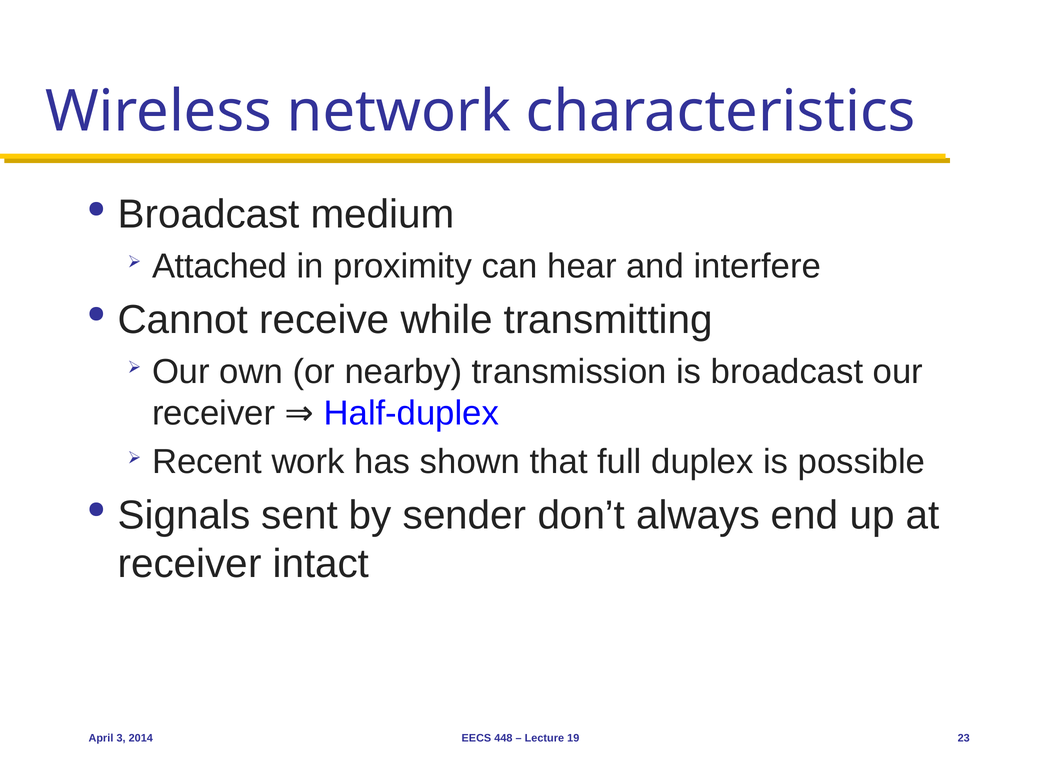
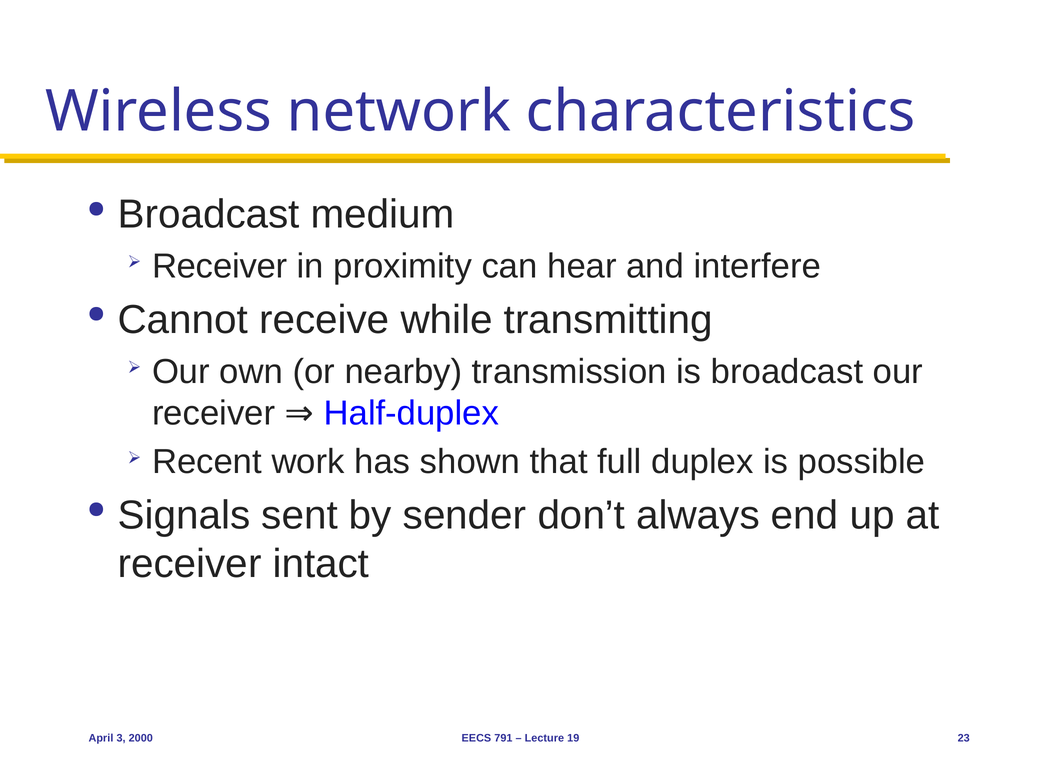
Attached at (220, 266): Attached -> Receiver
2014: 2014 -> 2000
448: 448 -> 791
